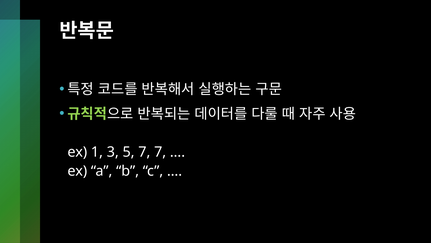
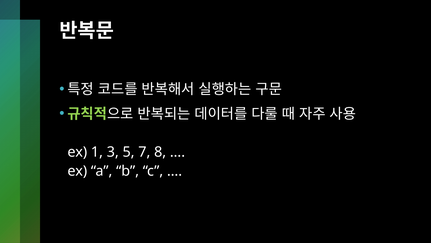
7 7: 7 -> 8
